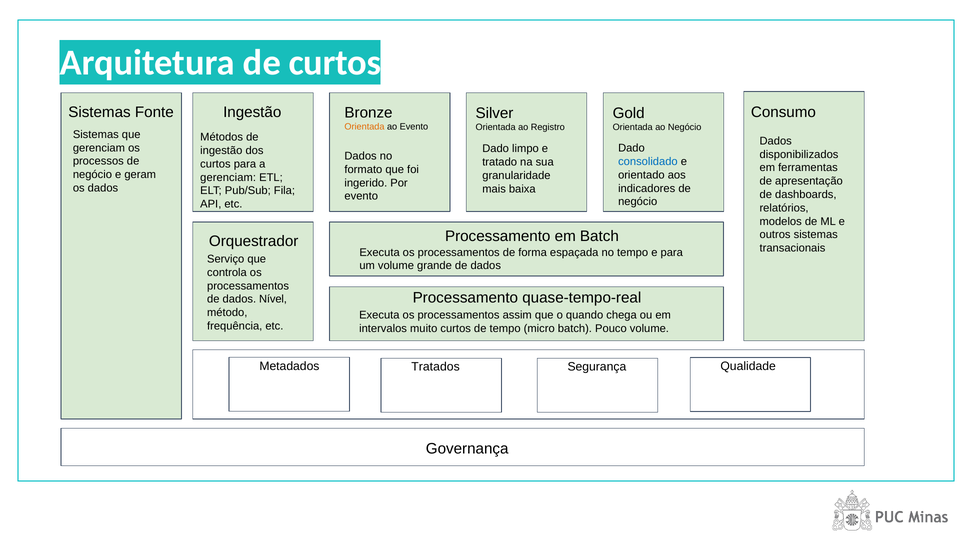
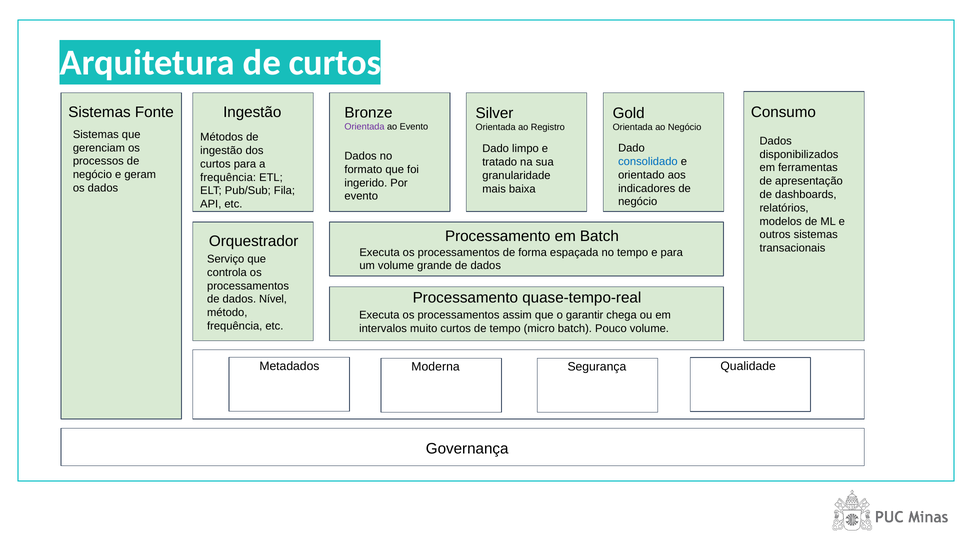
Orientada at (364, 127) colour: orange -> purple
gerenciam at (228, 178): gerenciam -> frequência
quando: quando -> garantir
Tratados: Tratados -> Moderna
